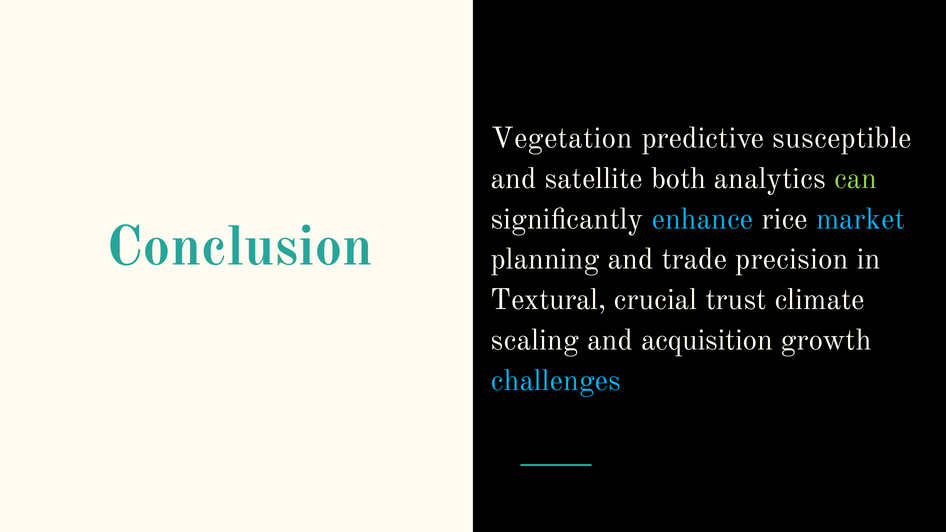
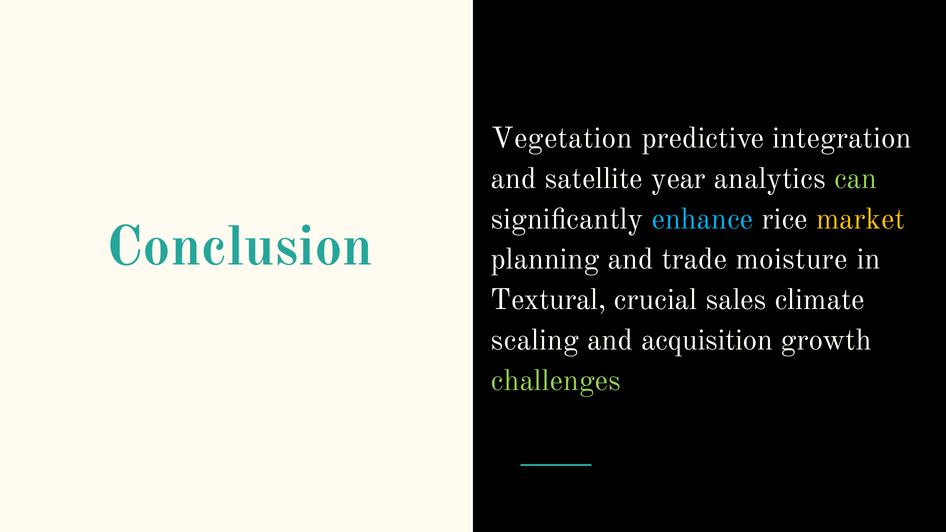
susceptible: susceptible -> integration
both: both -> year
market colour: light blue -> yellow
precision: precision -> moisture
trust: trust -> sales
challenges colour: light blue -> light green
